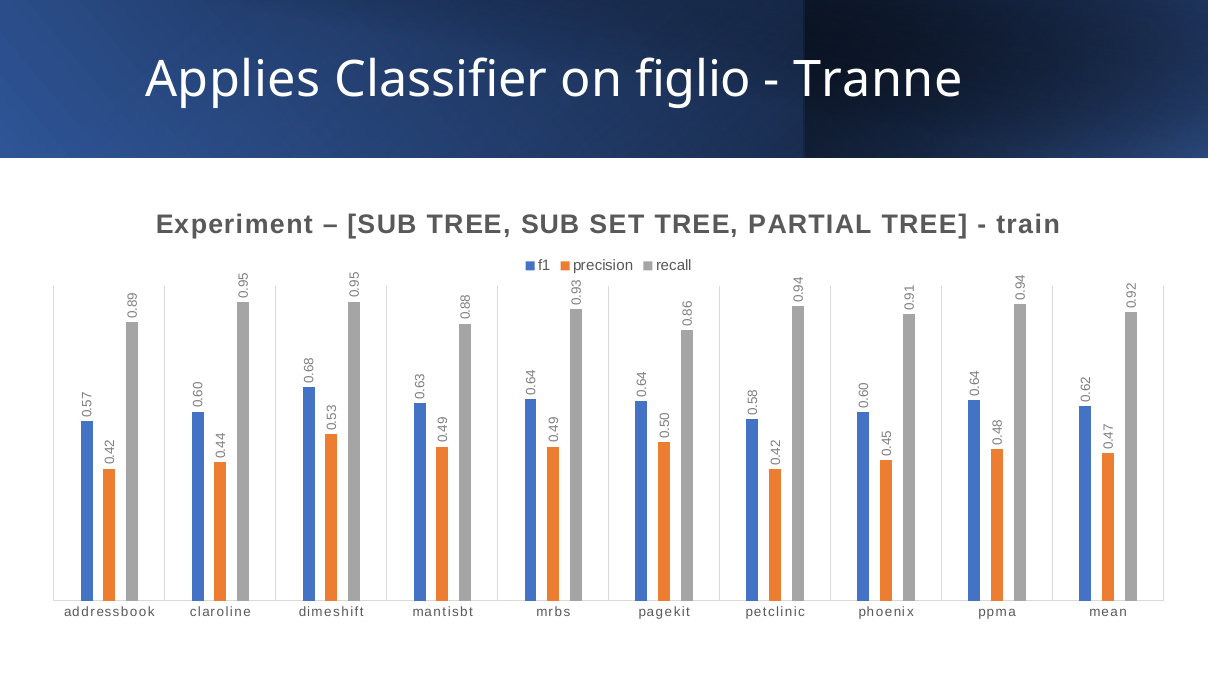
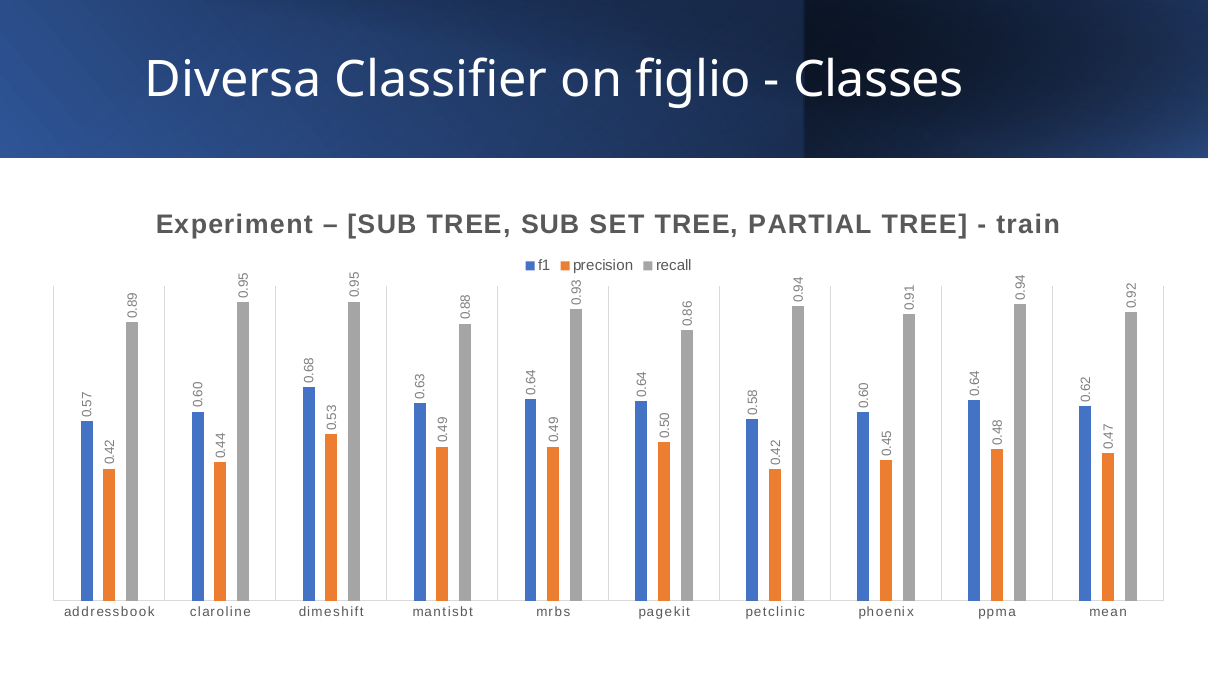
Applies: Applies -> Diversa
Tranne: Tranne -> Classes
